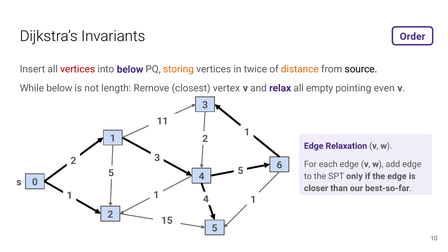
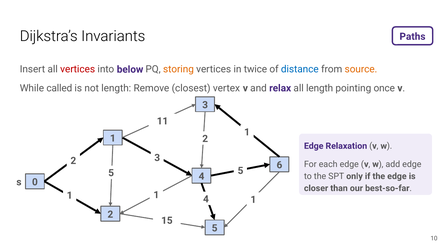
Order: Order -> Paths
distance colour: orange -> blue
source colour: black -> orange
While below: below -> called
all empty: empty -> length
even: even -> once
